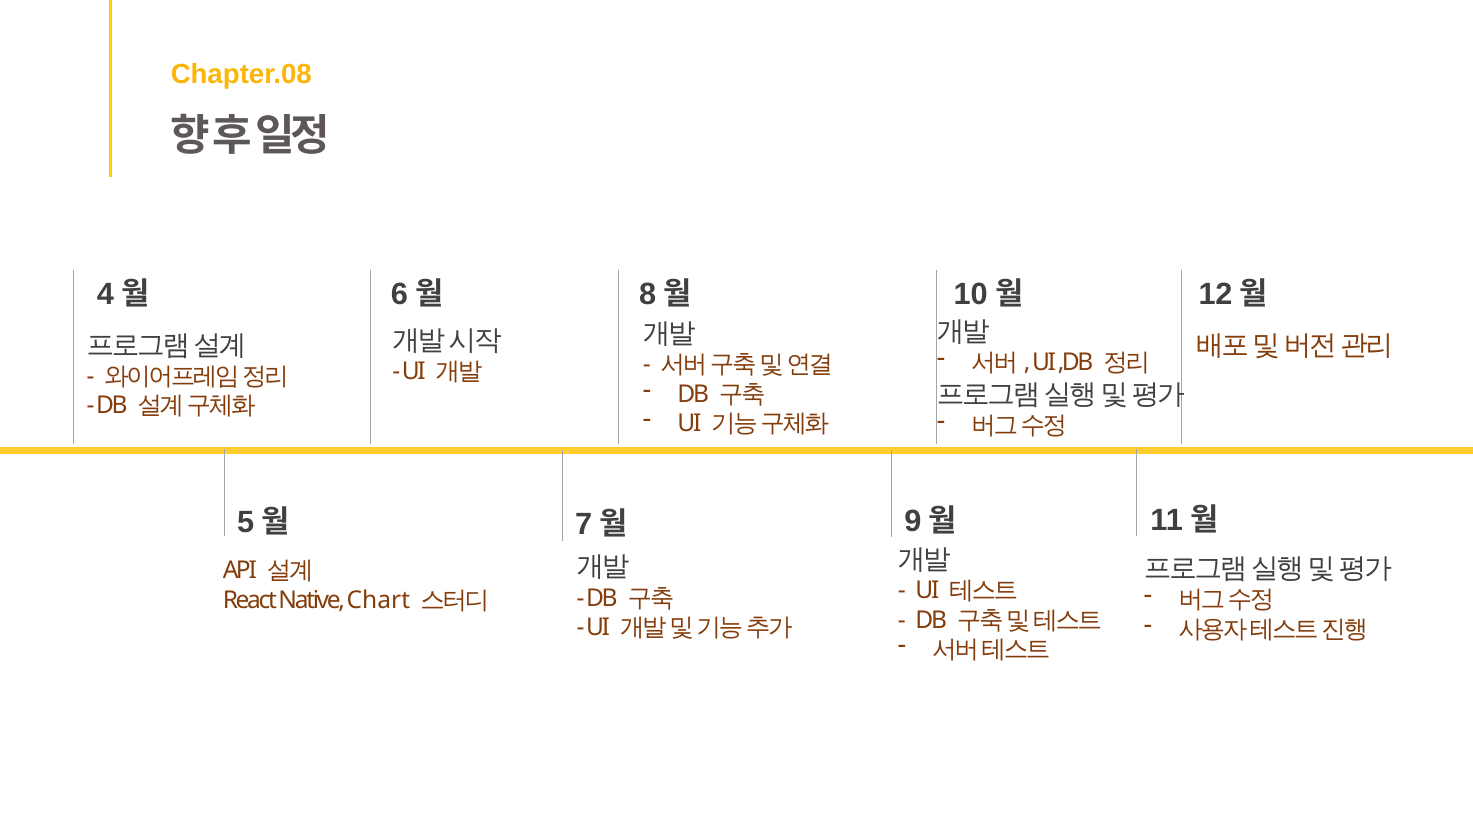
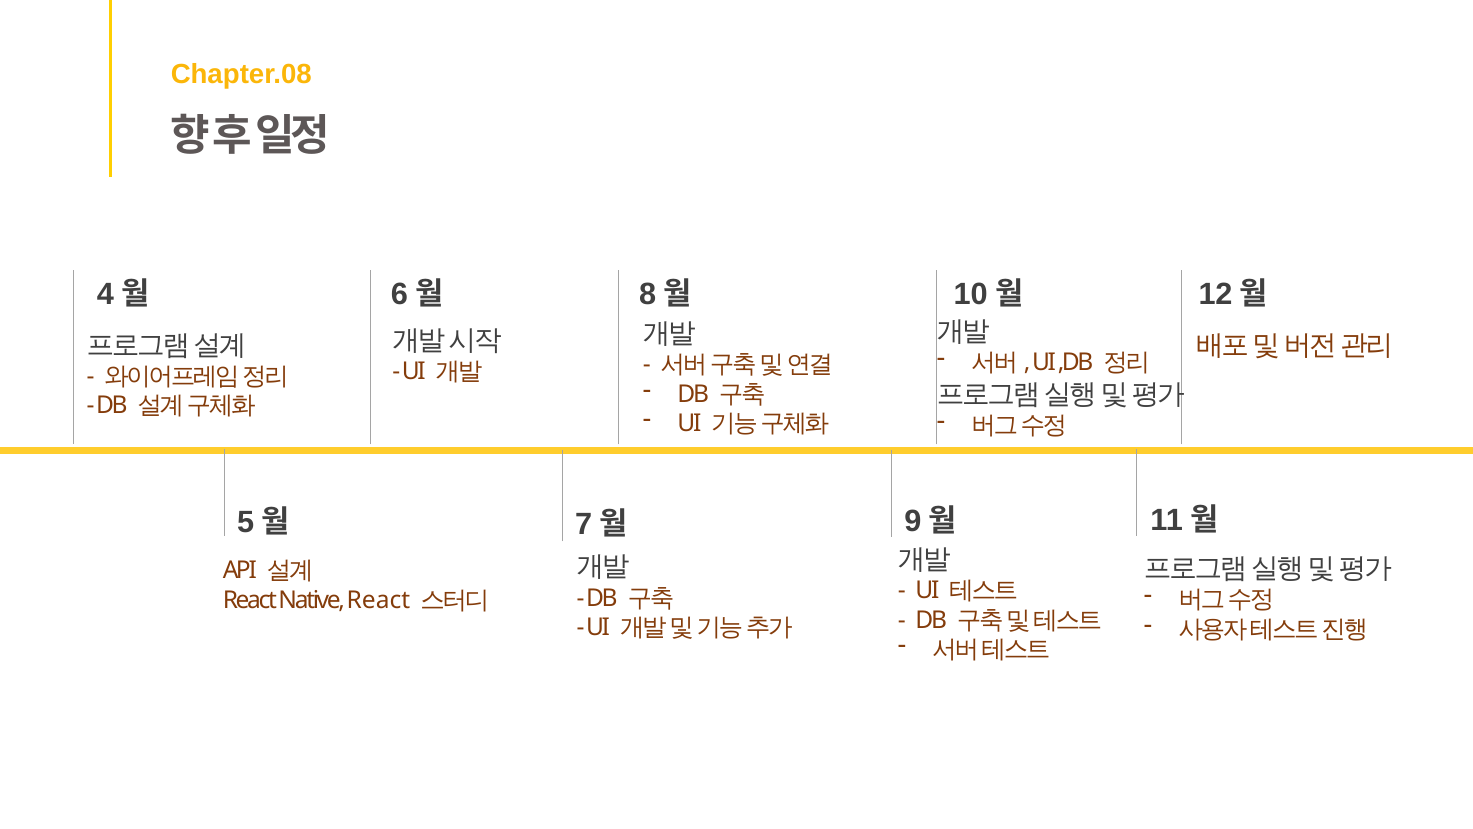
Native Chart: Chart -> React
